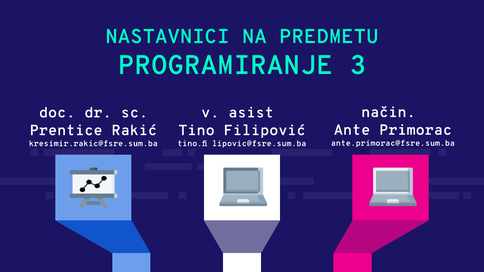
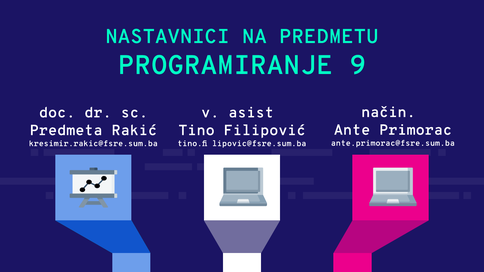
3: 3 -> 9
Prentice: Prentice -> Predmeta
